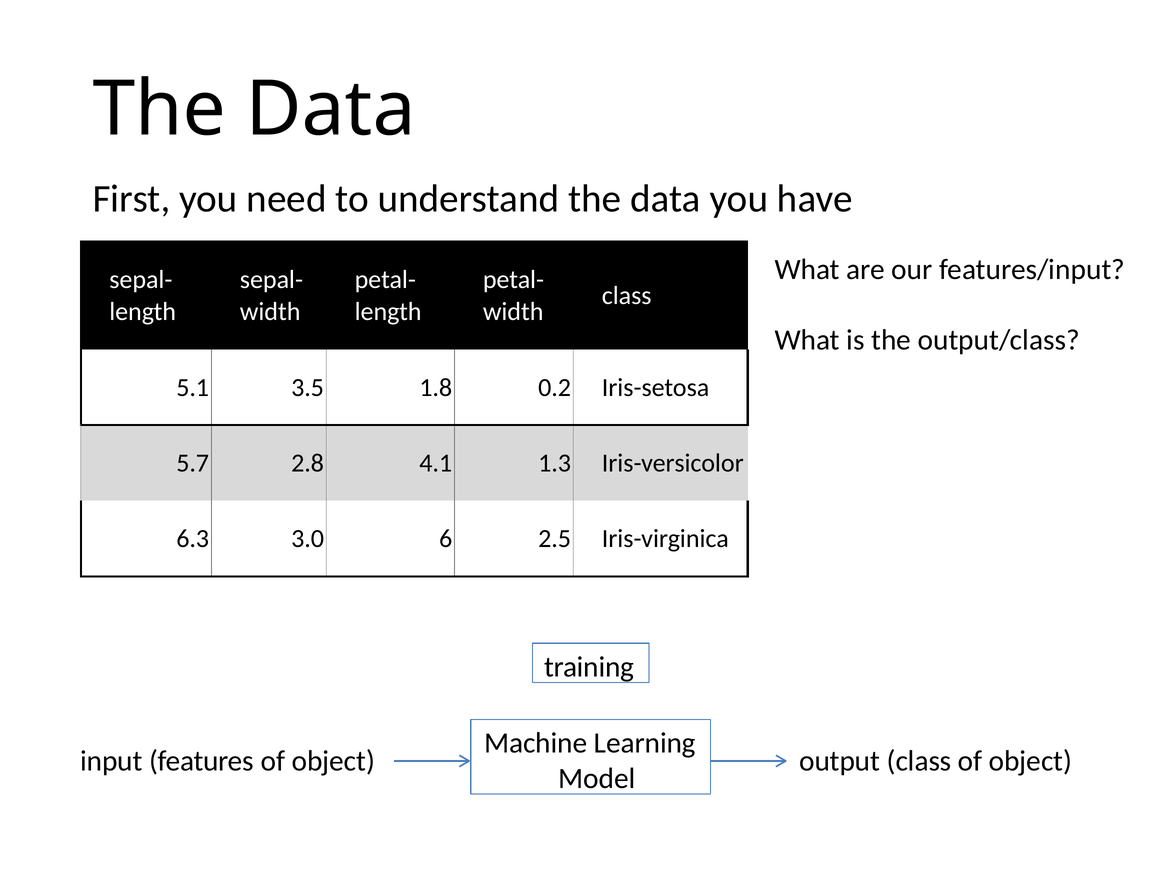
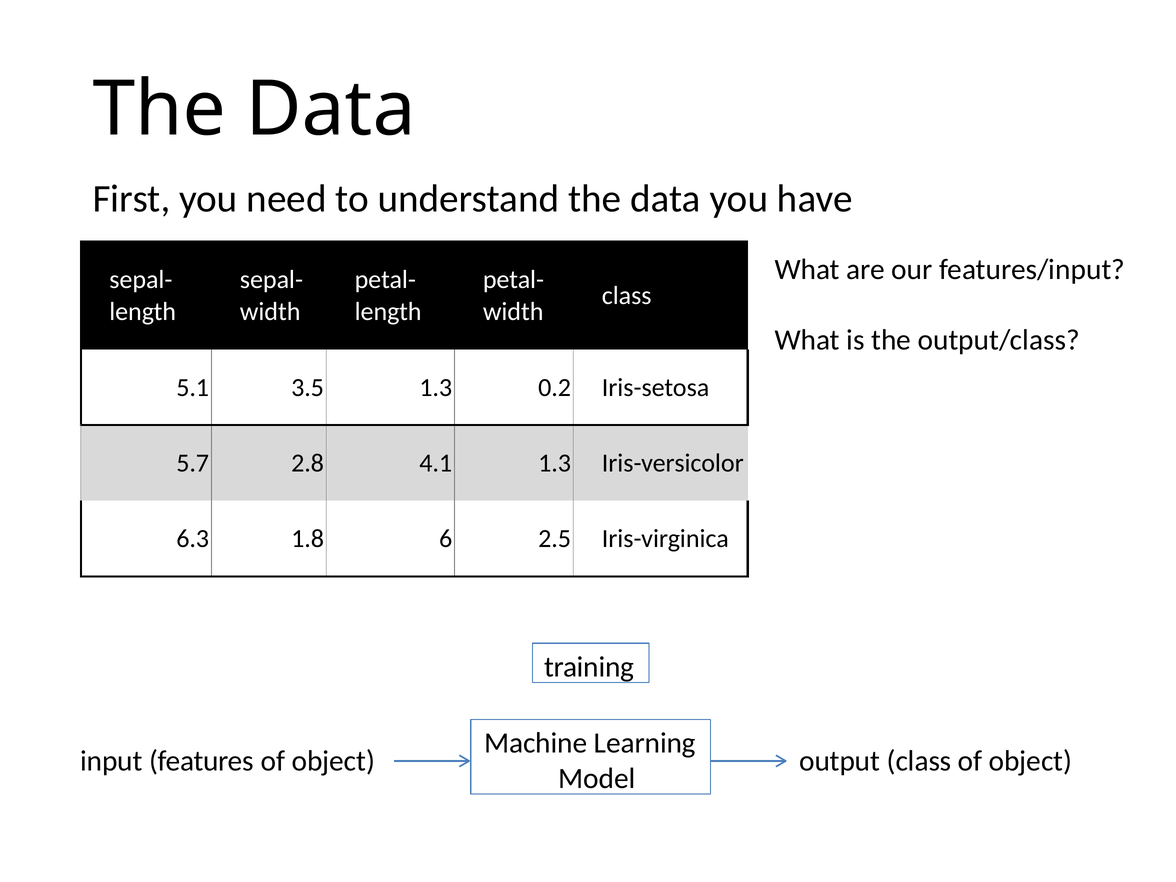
3.5 1.8: 1.8 -> 1.3
3.0: 3.0 -> 1.8
